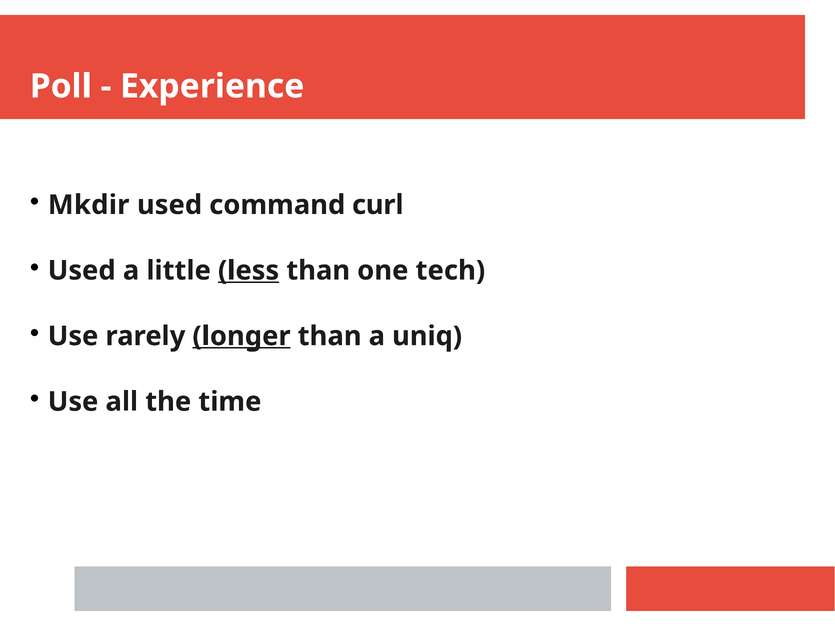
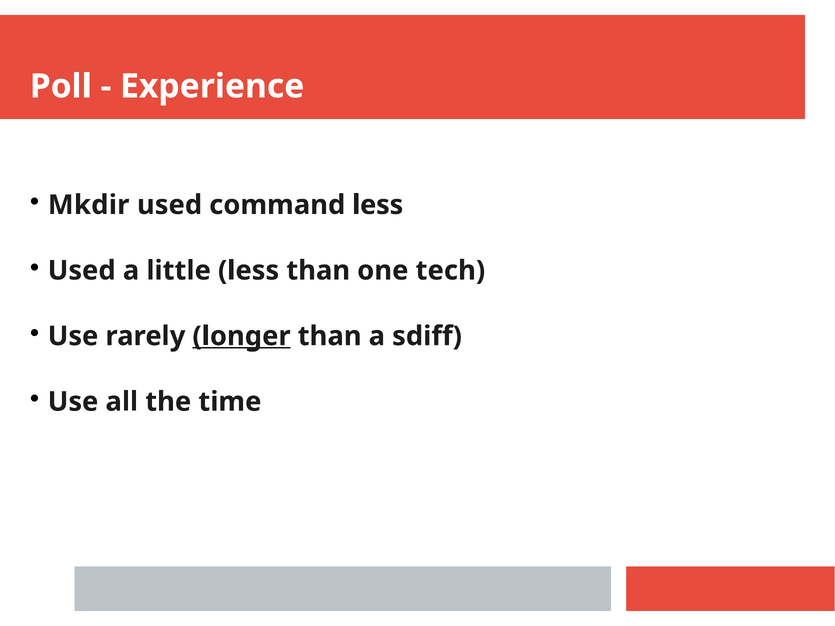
command curl: curl -> less
less at (249, 271) underline: present -> none
uniq: uniq -> sdiff
